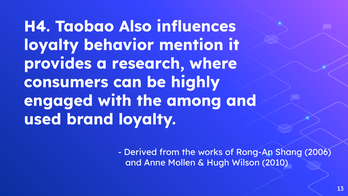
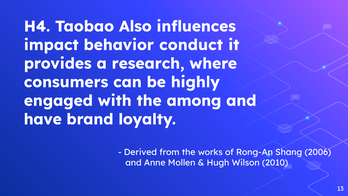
loyalty at (51, 45): loyalty -> impact
mention: mention -> conduct
used: used -> have
